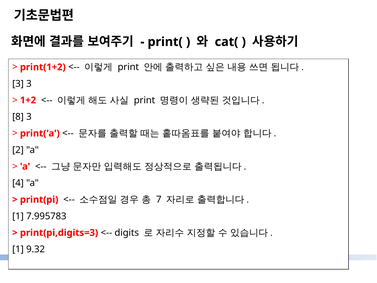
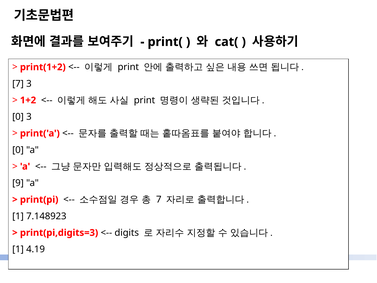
3 at (18, 84): 3 -> 7
8 at (18, 117): 8 -> 0
2 at (18, 150): 2 -> 0
4: 4 -> 9
7.995783: 7.995783 -> 7.148923
9.32: 9.32 -> 4.19
